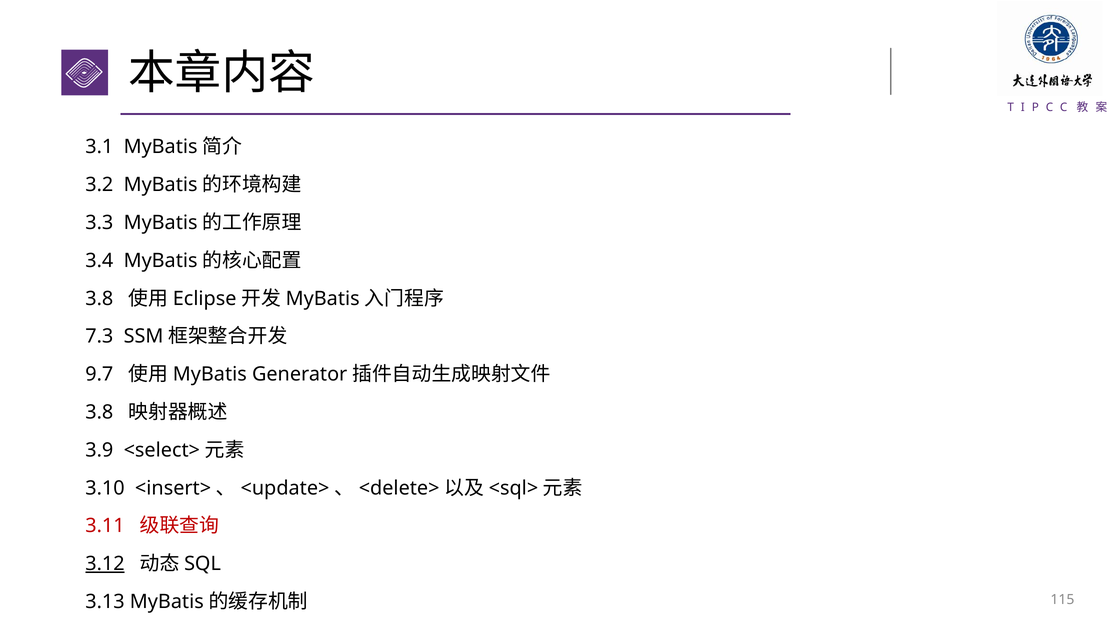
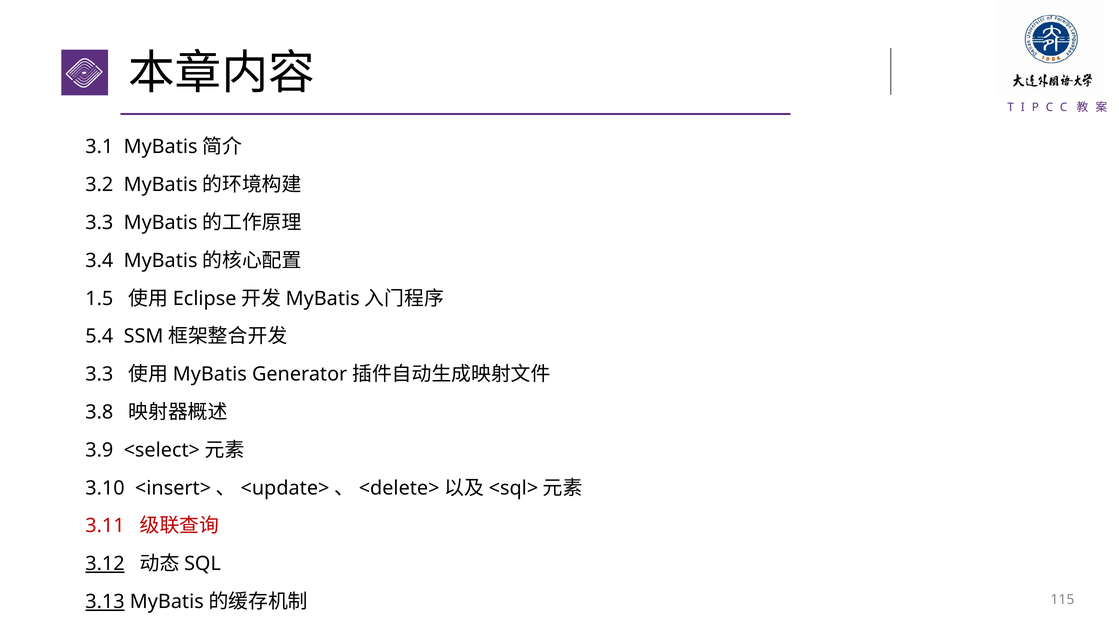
3.8 at (99, 299): 3.8 -> 1.5
7.3: 7.3 -> 5.4
9.7 at (99, 375): 9.7 -> 3.3
3.13 underline: none -> present
